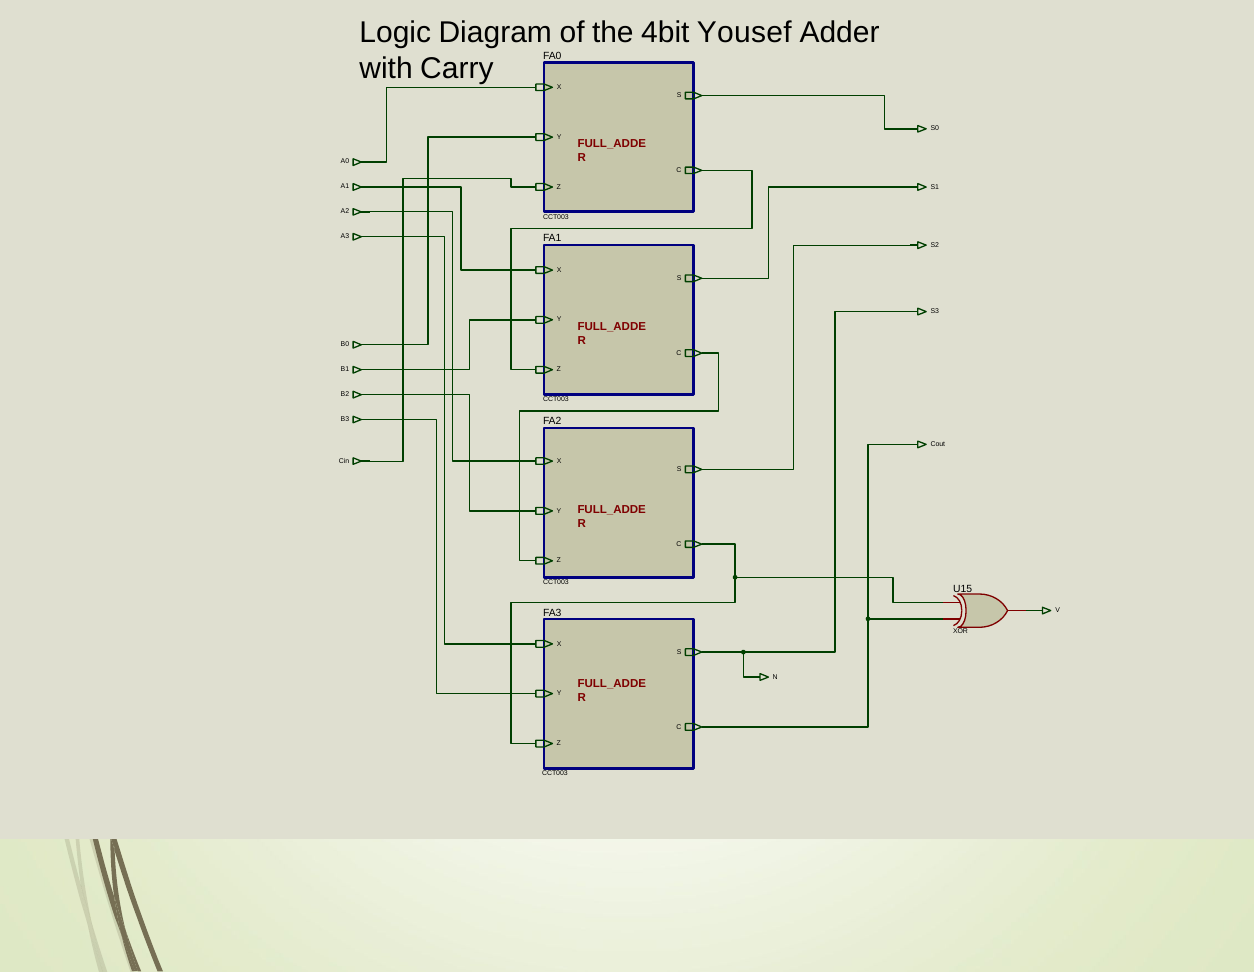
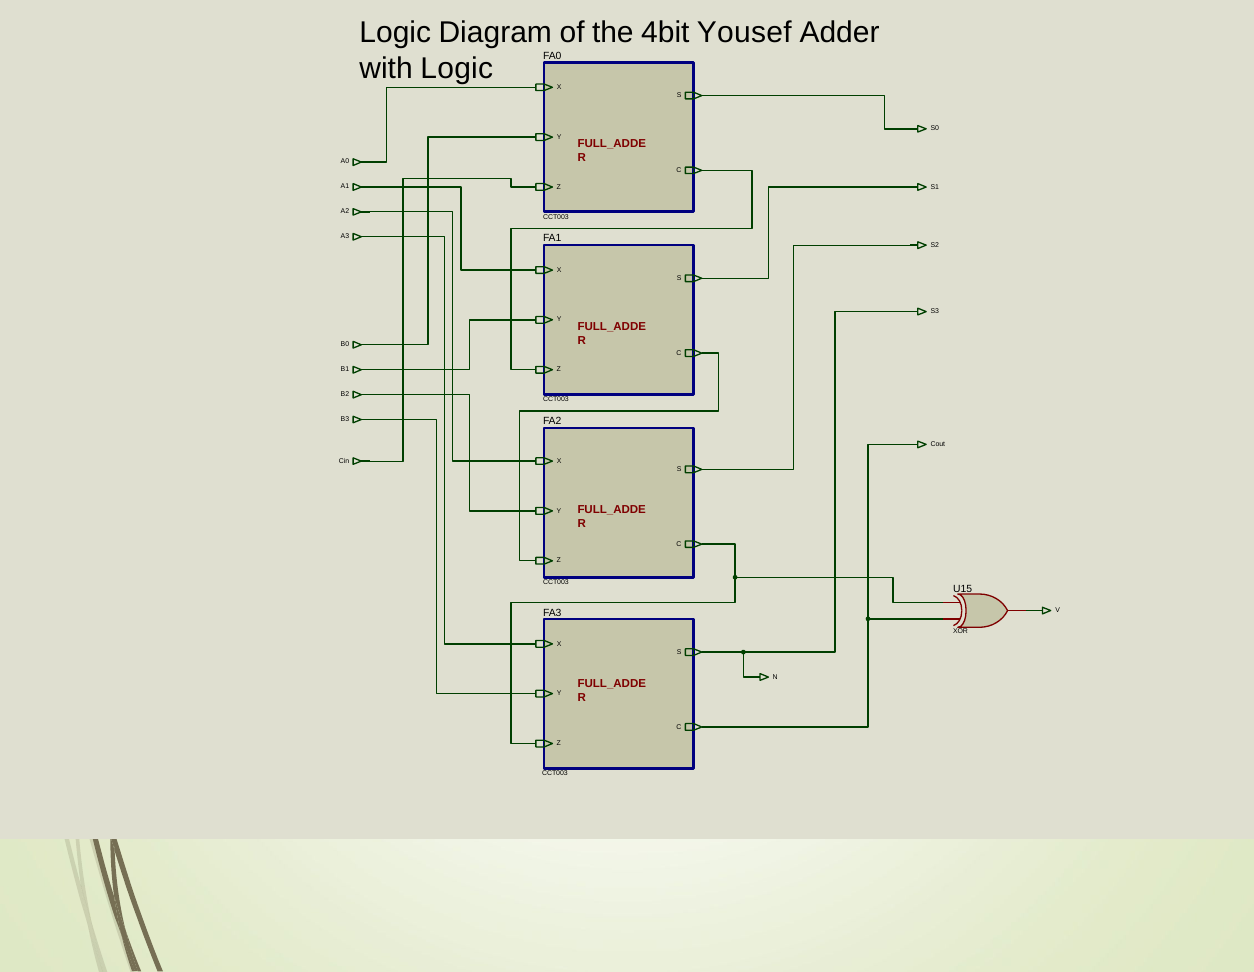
with Carry: Carry -> Logic
